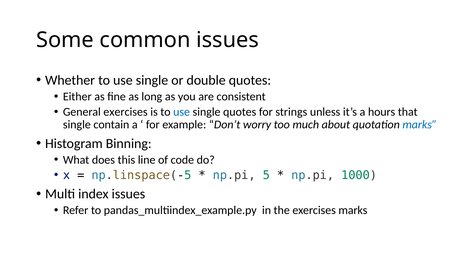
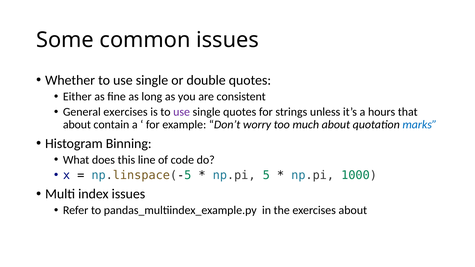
use at (182, 112) colour: blue -> purple
single at (77, 125): single -> about
exercises marks: marks -> about
